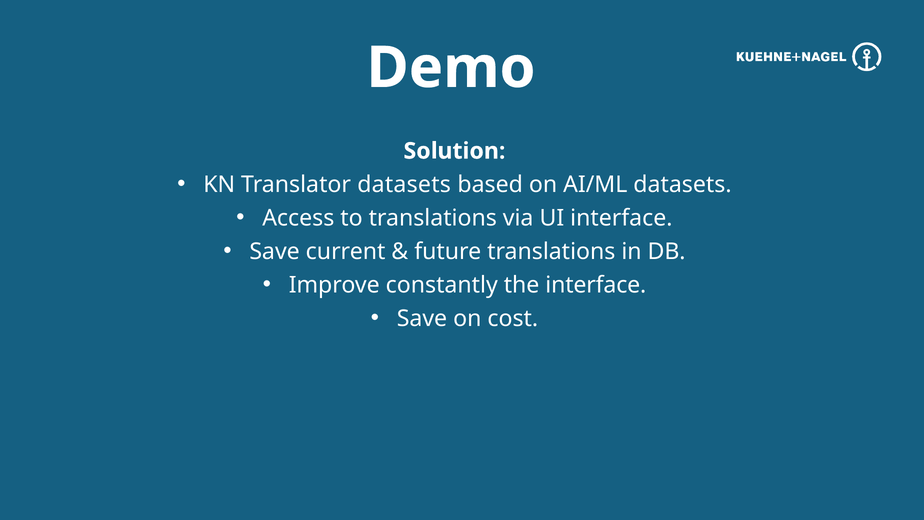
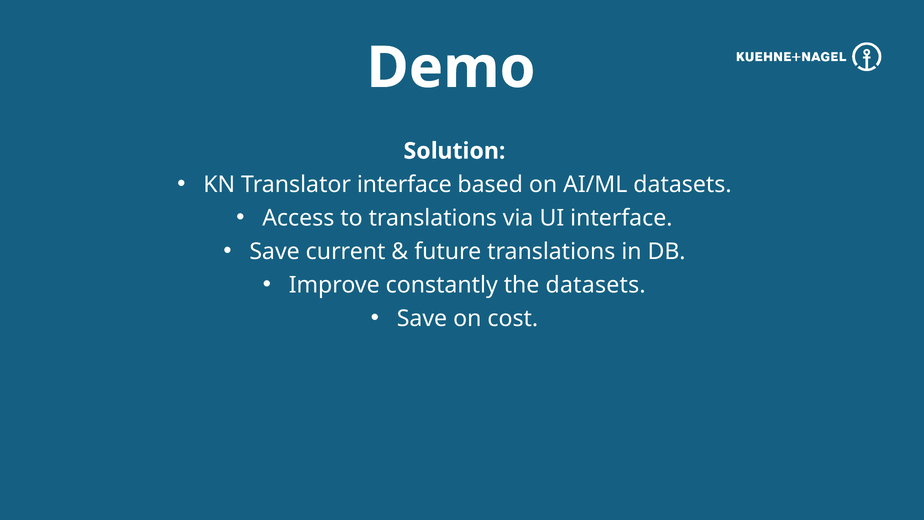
Translator datasets: datasets -> interface
the interface: interface -> datasets
